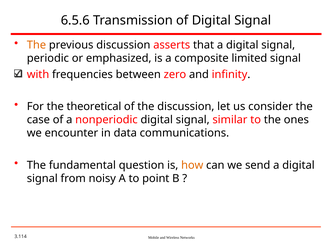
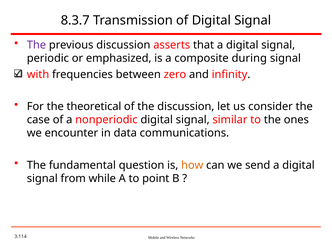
6.5.6: 6.5.6 -> 8.3.7
The at (36, 45) colour: orange -> purple
limited: limited -> during
noisy: noisy -> while
